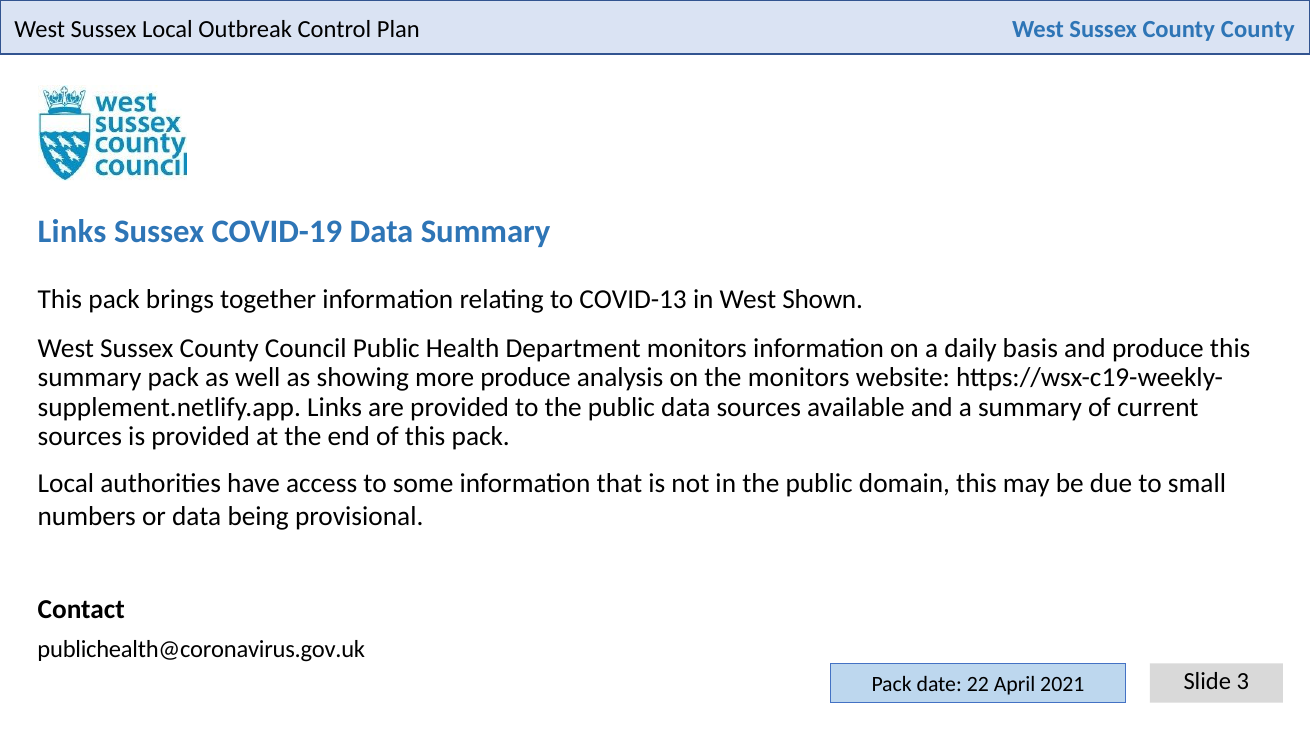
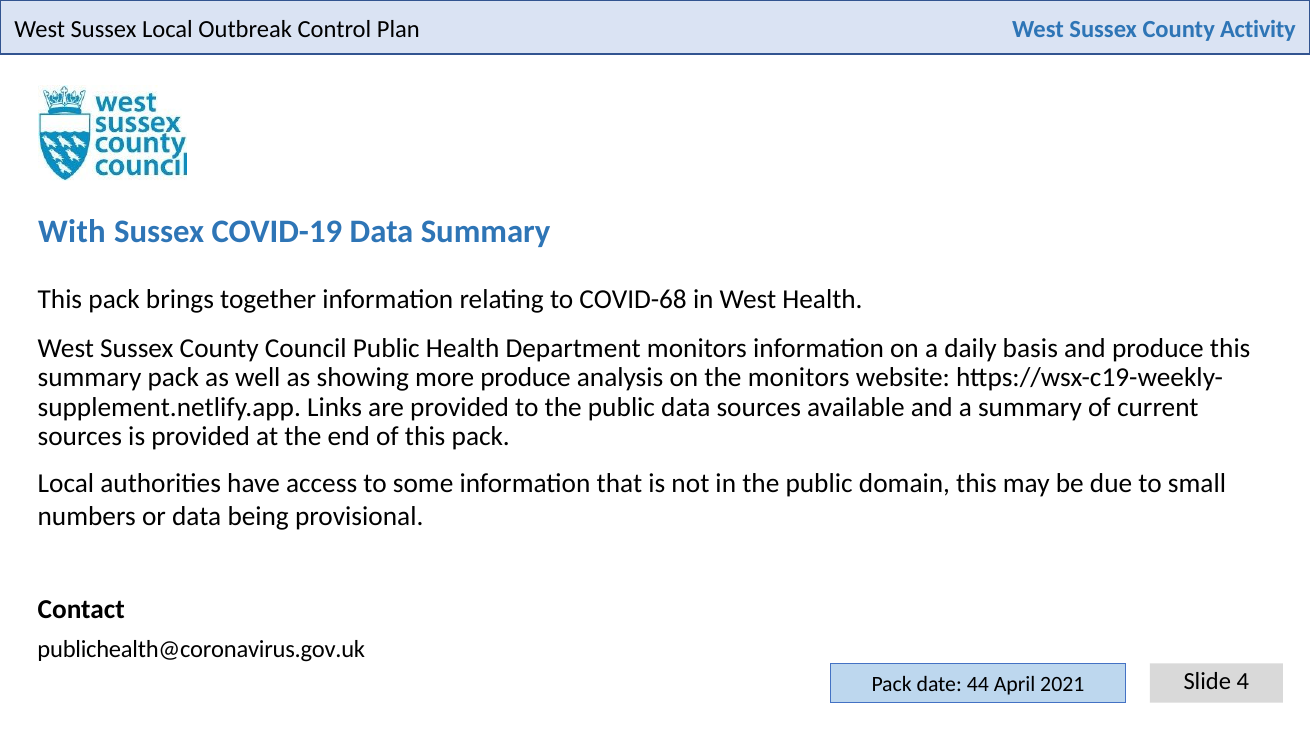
County County: County -> Activity
Links at (72, 231): Links -> With
COVID-13: COVID-13 -> COVID-68
West Shown: Shown -> Health
3: 3 -> 4
22: 22 -> 44
